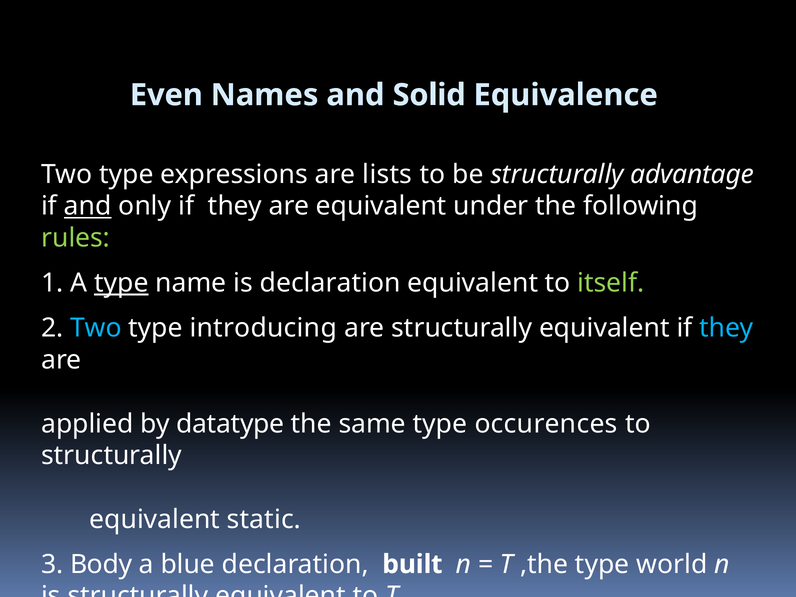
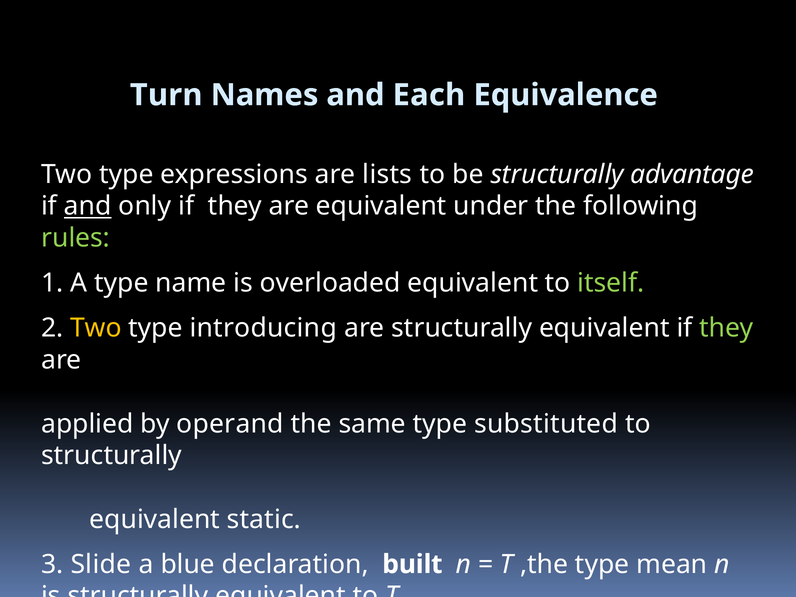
Even: Even -> Turn
Solid: Solid -> Each
type at (121, 283) underline: present -> none
is declaration: declaration -> overloaded
Two at (96, 328) colour: light blue -> yellow
they at (726, 328) colour: light blue -> light green
datatype: datatype -> operand
occurences: occurences -> substituted
Body: Body -> Slide
world: world -> mean
